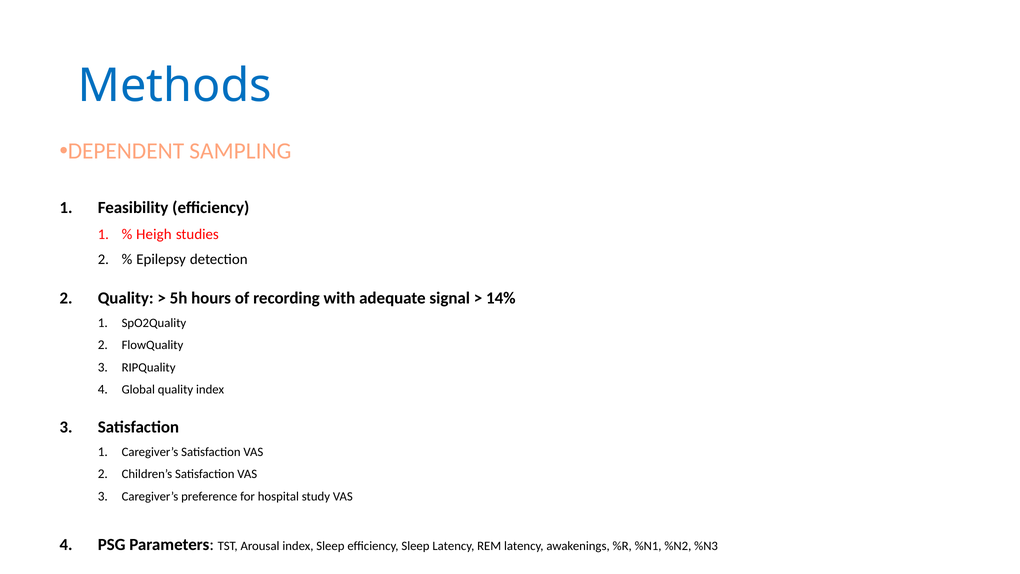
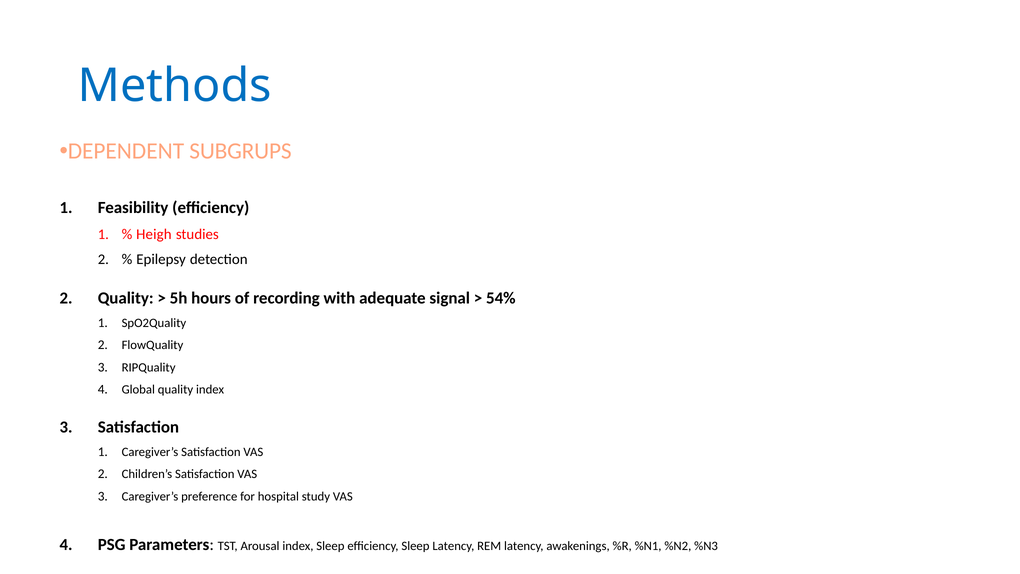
SAMPLING: SAMPLING -> SUBGRUPS
14%: 14% -> 54%
